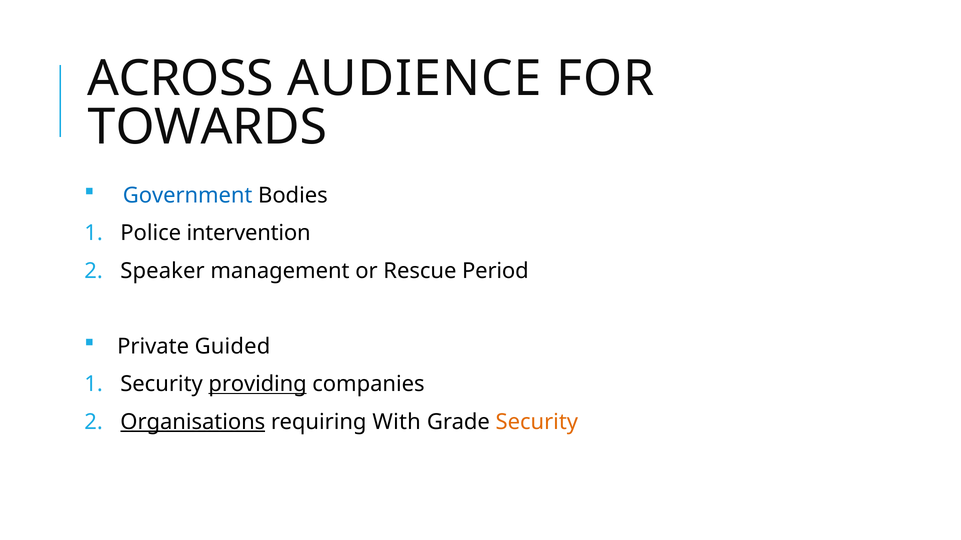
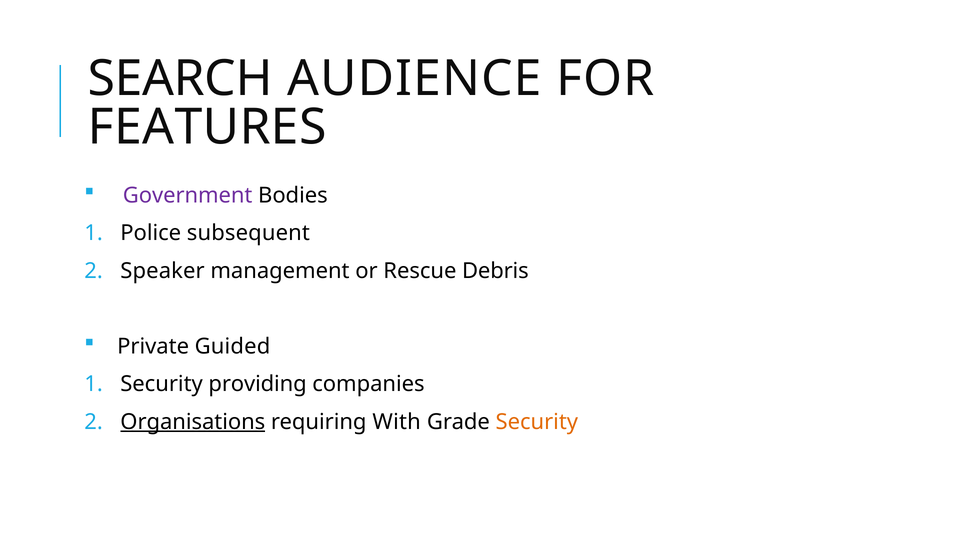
ACROSS: ACROSS -> SEARCH
TOWARDS: TOWARDS -> FEATURES
Government colour: blue -> purple
intervention: intervention -> subsequent
Period: Period -> Debris
providing underline: present -> none
